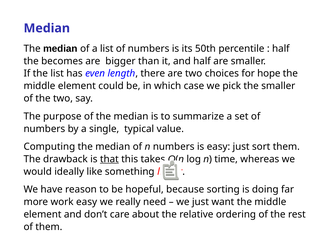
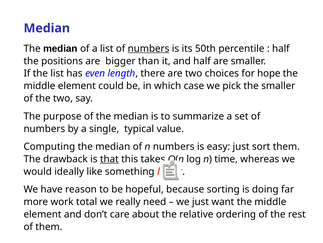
numbers at (149, 48) underline: none -> present
becomes: becomes -> positions
work easy: easy -> total
